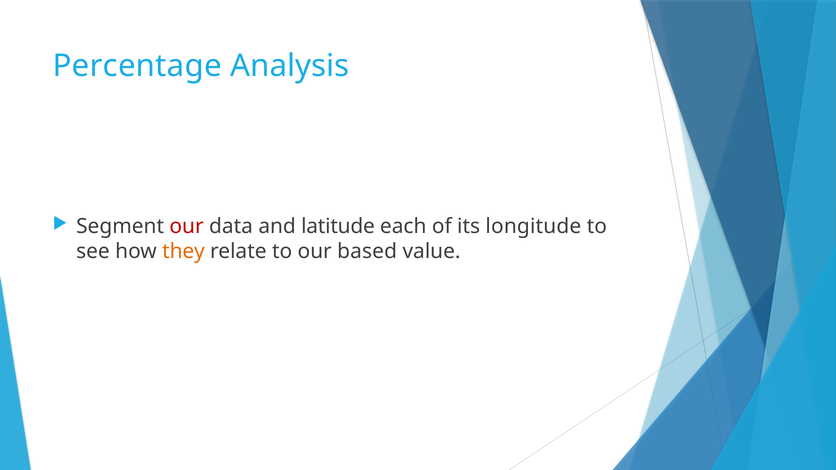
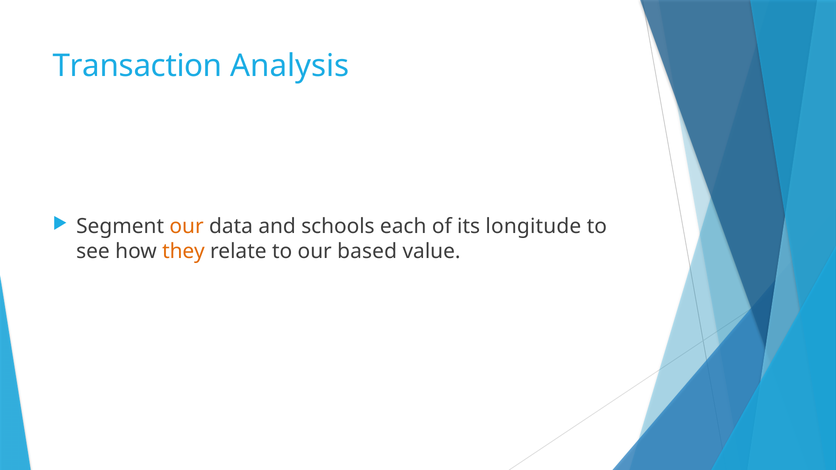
Percentage: Percentage -> Transaction
our at (187, 227) colour: red -> orange
latitude: latitude -> schools
